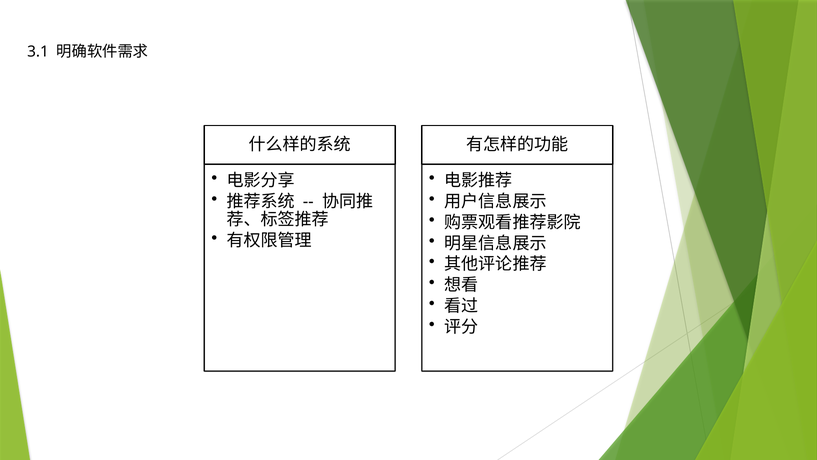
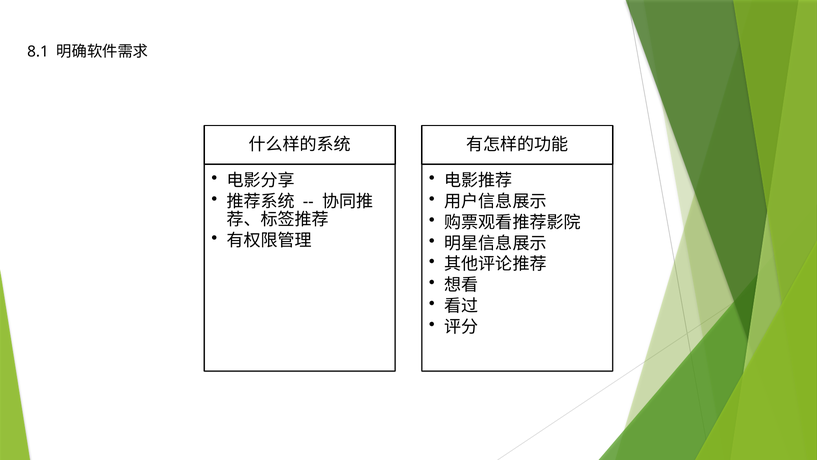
3.1: 3.1 -> 8.1
